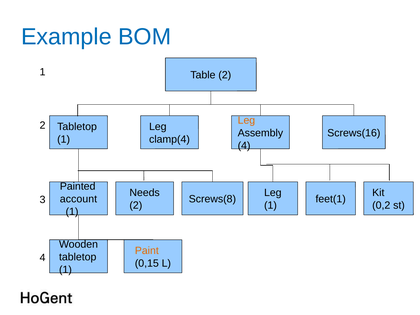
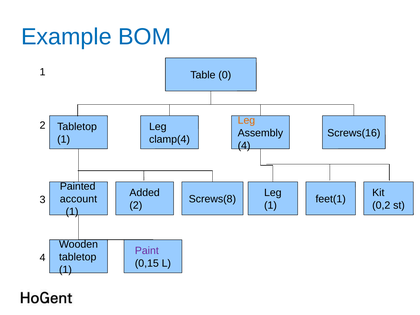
Table 2: 2 -> 0
Needs: Needs -> Added
Paint colour: orange -> purple
